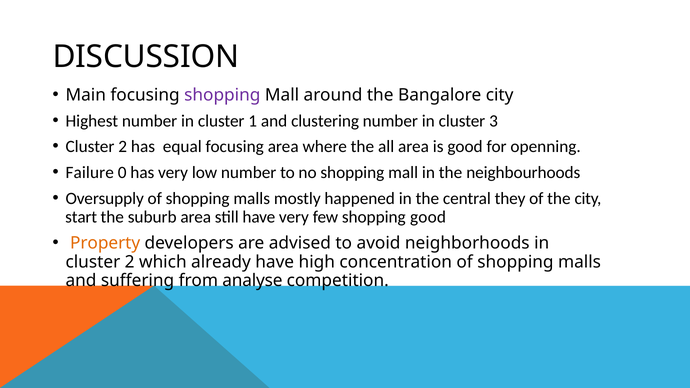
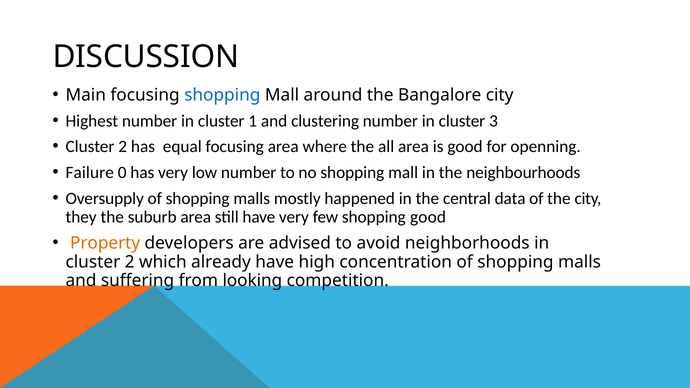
shopping at (222, 95) colour: purple -> blue
they: they -> data
start: start -> they
analyse: analyse -> looking
